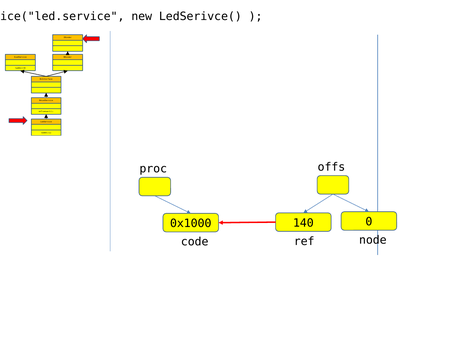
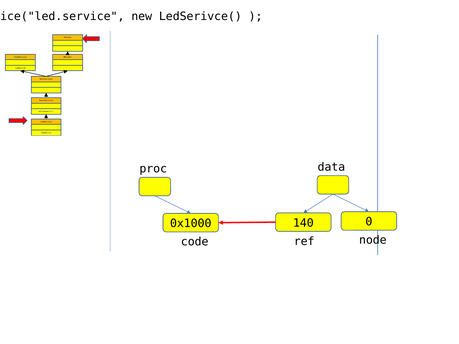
offs: offs -> data
